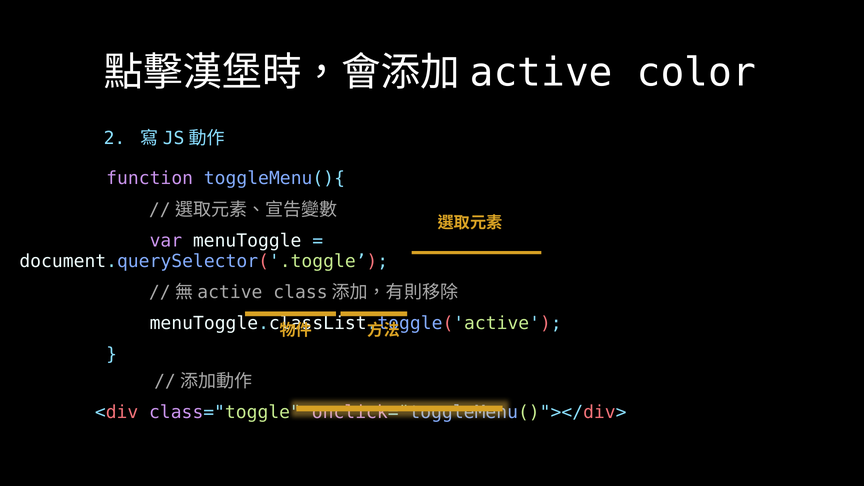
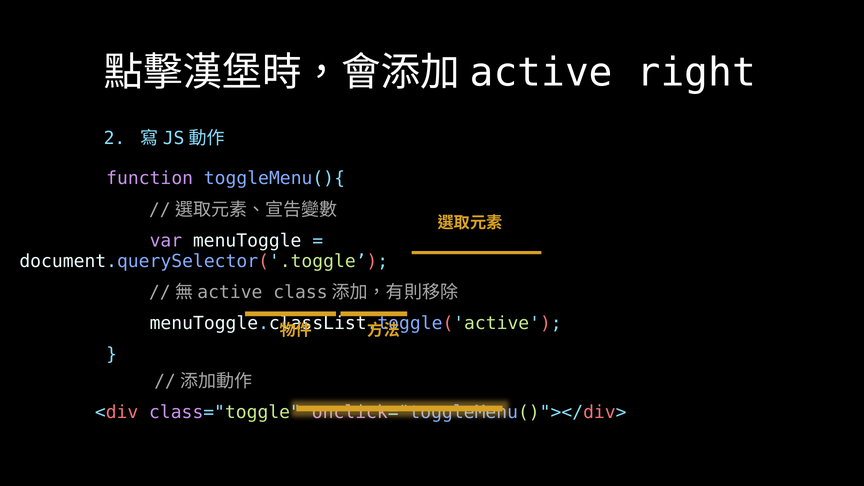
color: color -> right
